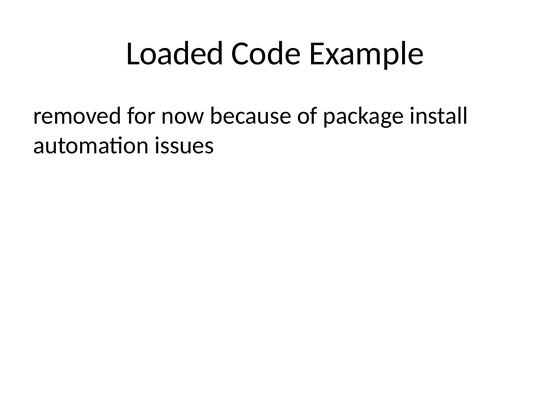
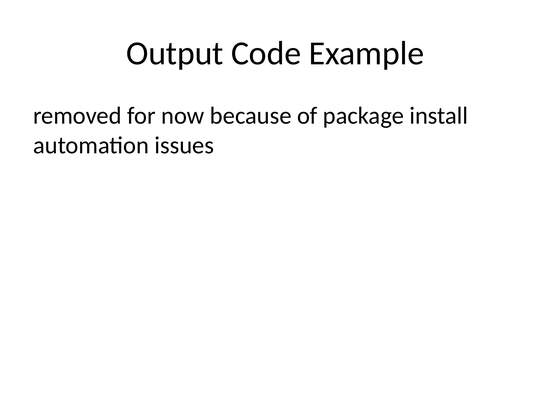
Loaded: Loaded -> Output
